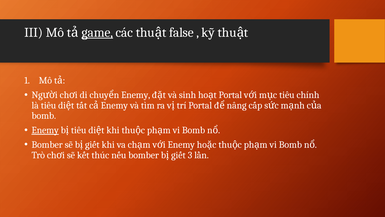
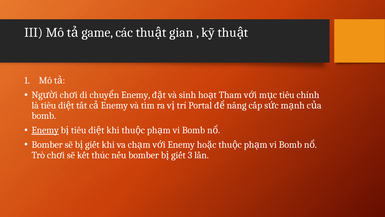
game underline: present -> none
false: false -> gian
Portal at (230, 95): Portal -> Tham
